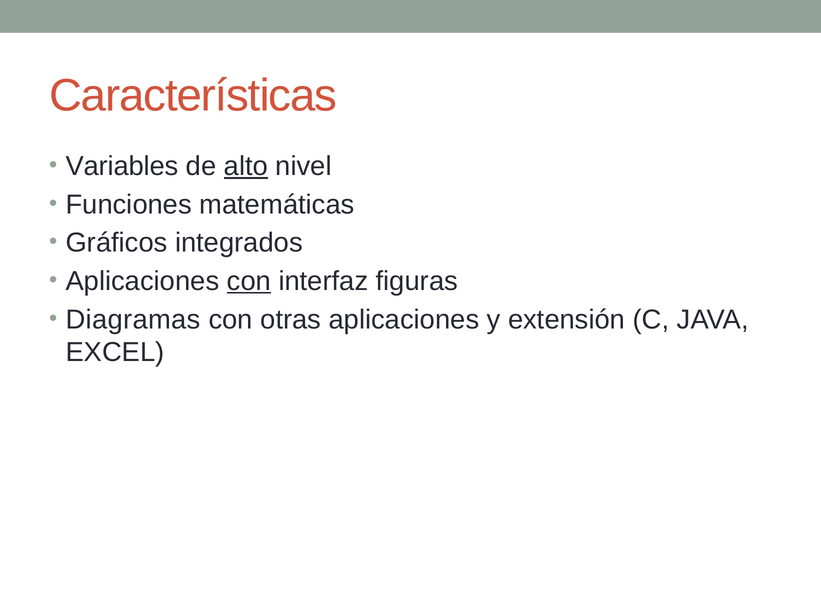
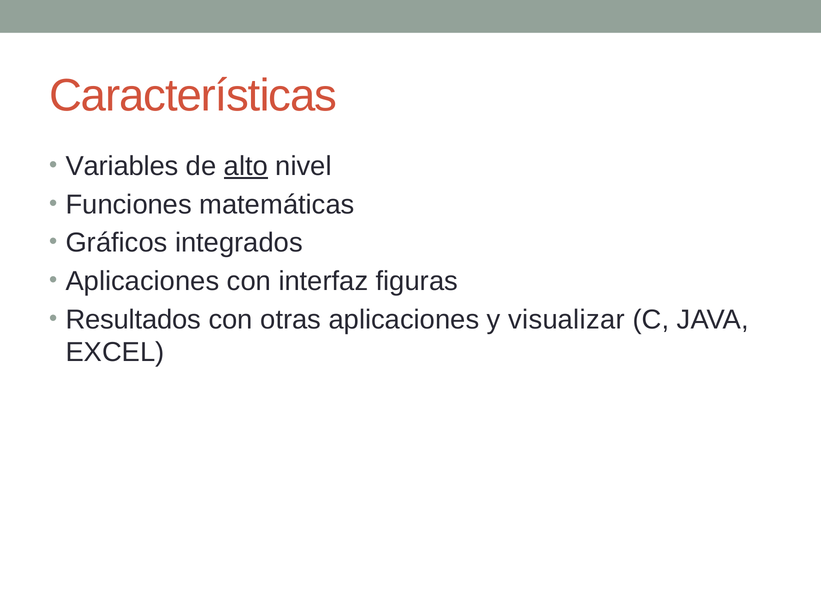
con at (249, 281) underline: present -> none
Diagramas: Diagramas -> Resultados
extensión: extensión -> visualizar
